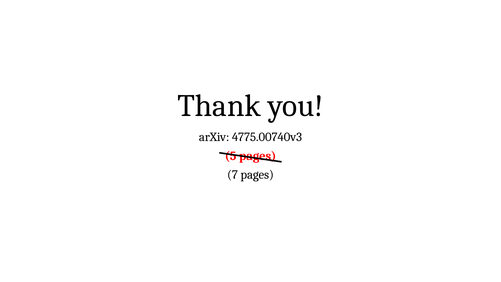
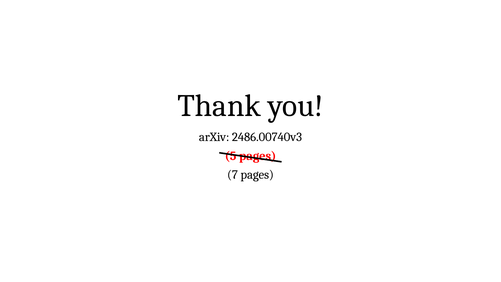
4775.00740v3: 4775.00740v3 -> 2486.00740v3
